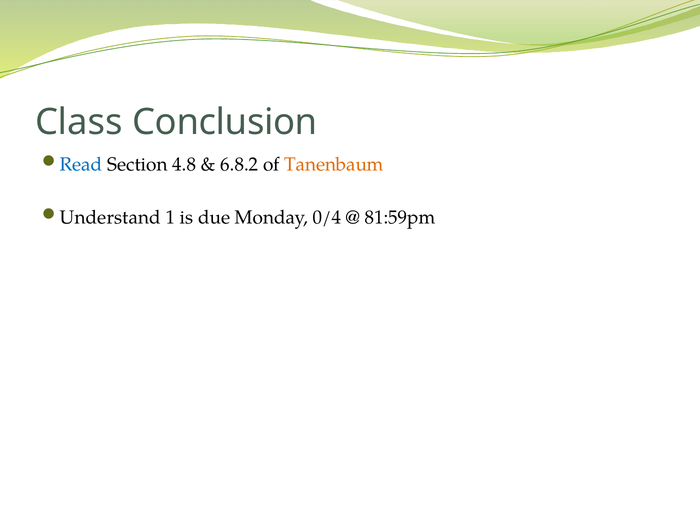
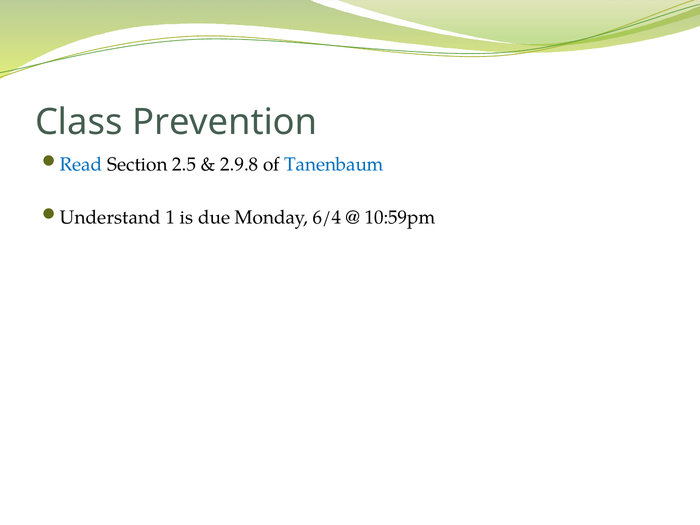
Conclusion: Conclusion -> Prevention
4.8: 4.8 -> 2.5
6.8.2: 6.8.2 -> 2.9.8
Tanenbaum colour: orange -> blue
0/4: 0/4 -> 6/4
81:59pm: 81:59pm -> 10:59pm
